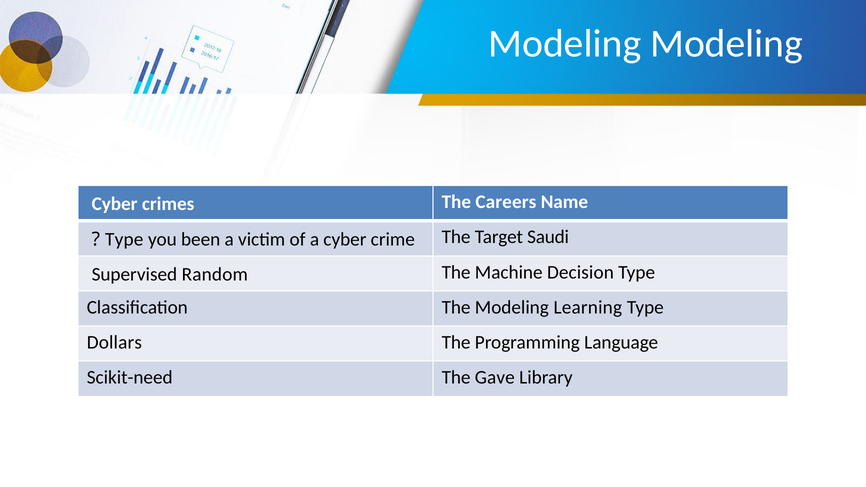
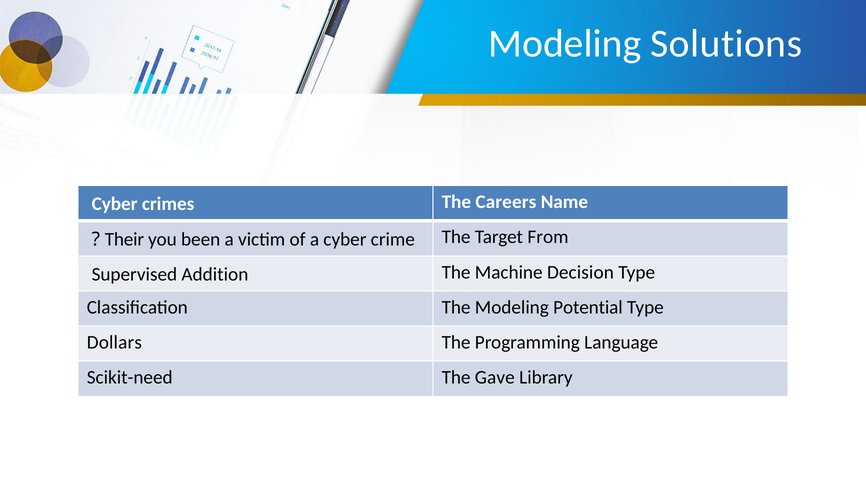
Modeling Modeling: Modeling -> Solutions
Type at (124, 239): Type -> Their
Saudi: Saudi -> From
Random: Random -> Addition
Learning: Learning -> Potential
